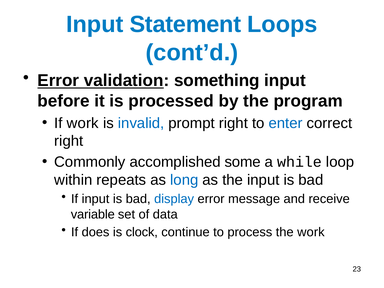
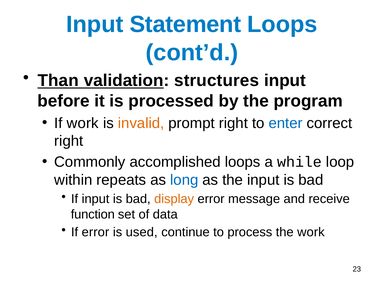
Error at (58, 81): Error -> Than
something: something -> structures
invalid colour: blue -> orange
accomplished some: some -> loops
display colour: blue -> orange
variable: variable -> function
If does: does -> error
clock: clock -> used
